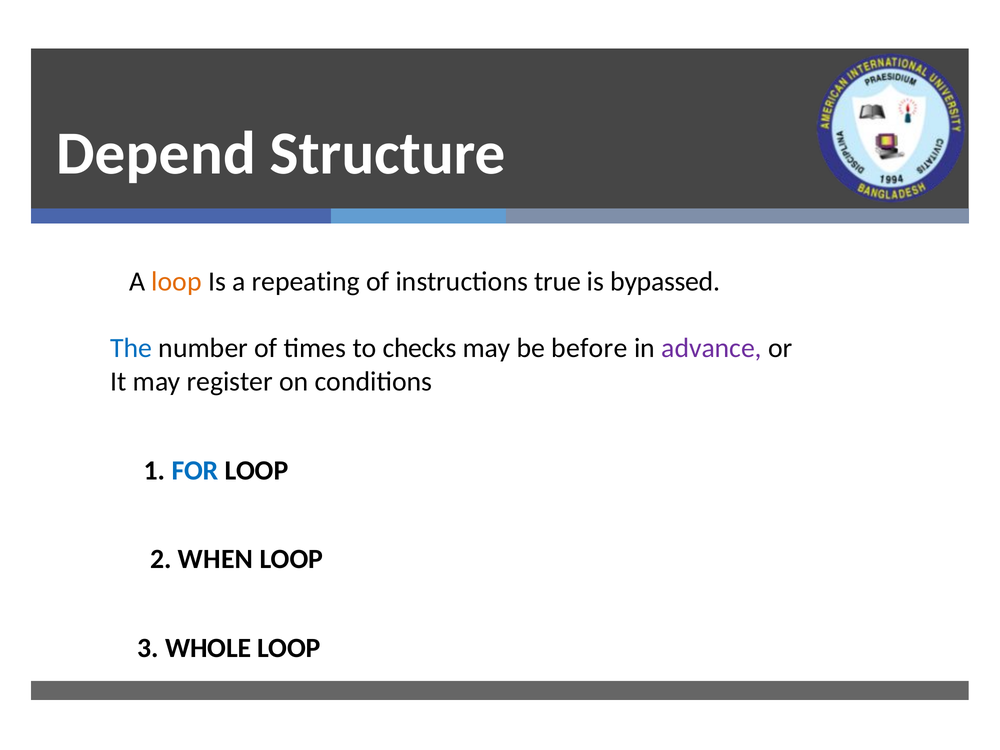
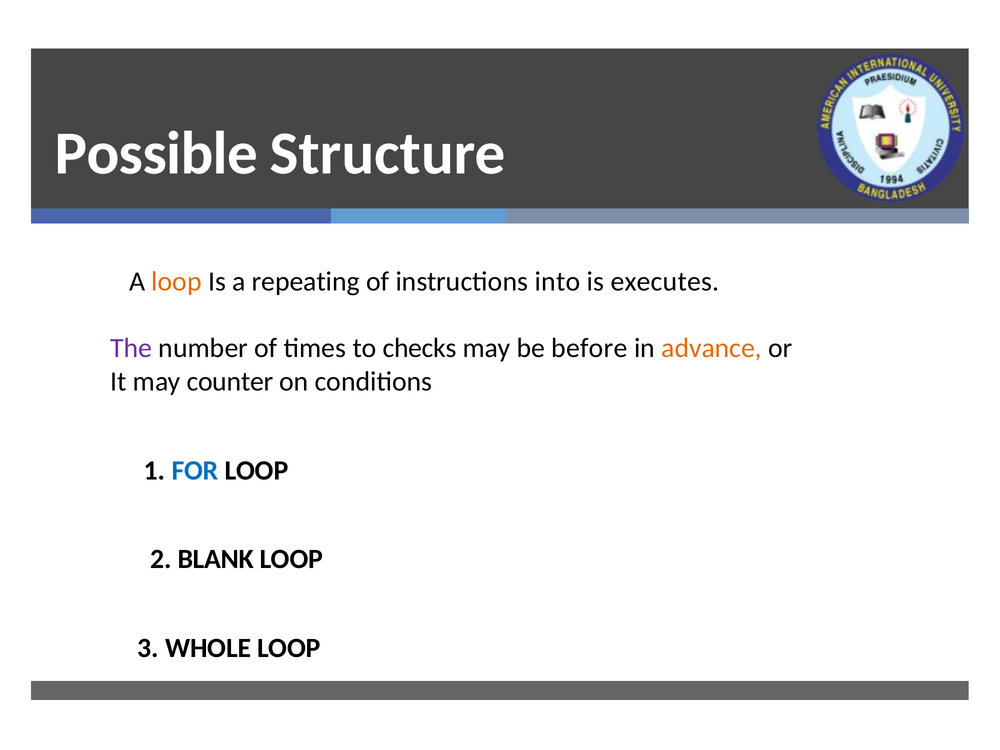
Depend: Depend -> Possible
true: true -> into
bypassed: bypassed -> executes
The colour: blue -> purple
advance colour: purple -> orange
register: register -> counter
WHEN: WHEN -> BLANK
